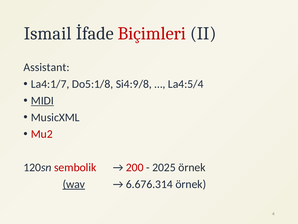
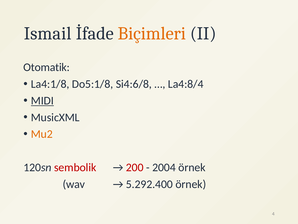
Biçimleri colour: red -> orange
Assistant: Assistant -> Otomatik
La4:1/7: La4:1/7 -> La4:1/8
Si4:9/8: Si4:9/8 -> Si4:6/8
La4:5/4: La4:5/4 -> La4:8/4
Mu2 colour: red -> orange
2025: 2025 -> 2004
wav underline: present -> none
6.676.314: 6.676.314 -> 5.292.400
